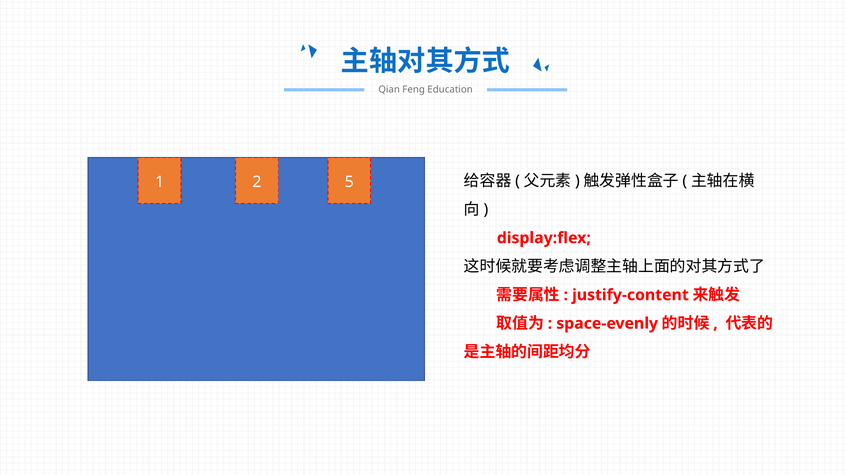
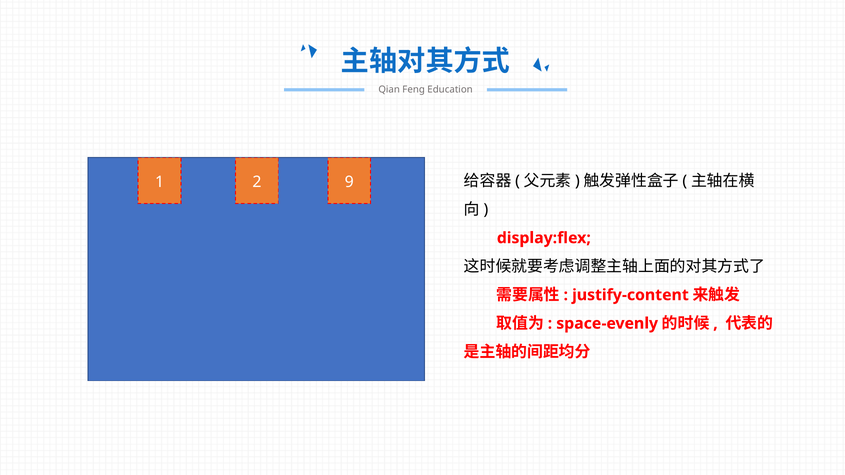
5: 5 -> 9
